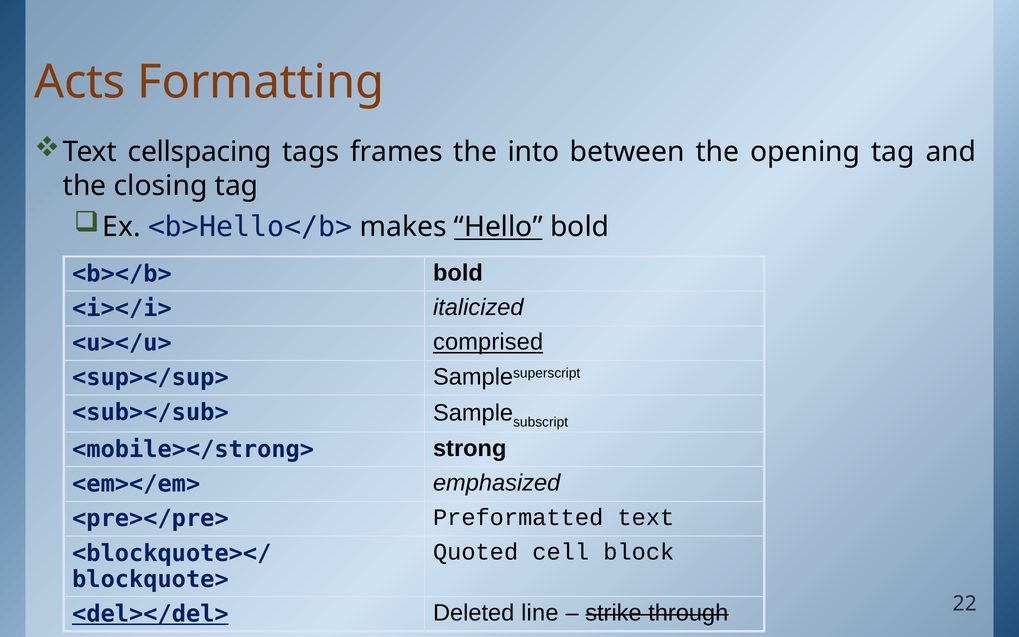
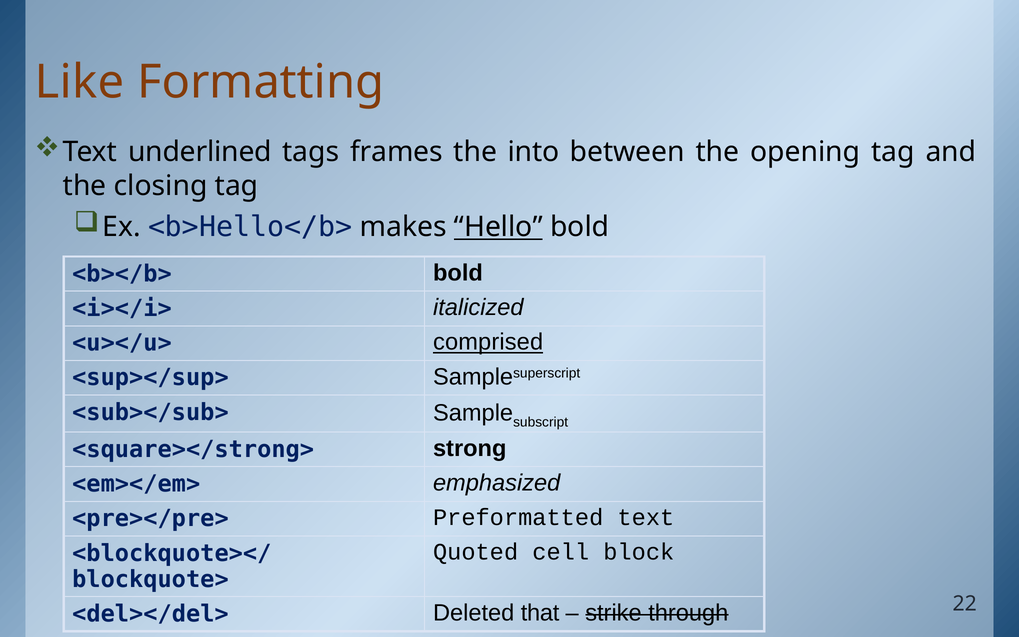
Acts: Acts -> Like
cellspacing: cellspacing -> underlined
<mobile></strong>: <mobile></strong> -> <square></strong>
<del></del> underline: present -> none
line: line -> that
